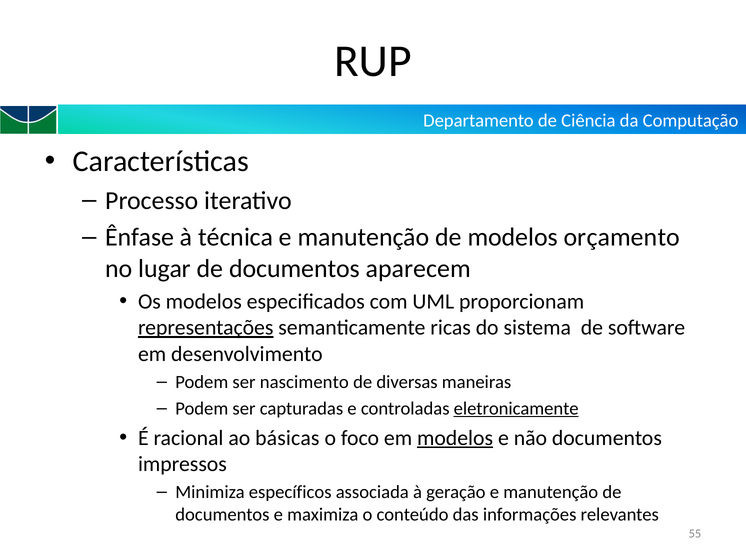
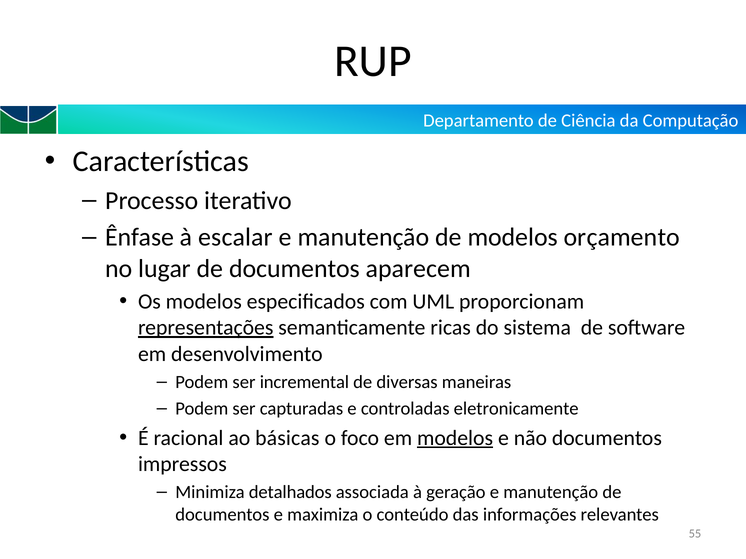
técnica: técnica -> escalar
nascimento: nascimento -> incremental
eletronicamente underline: present -> none
específicos: específicos -> detalhados
